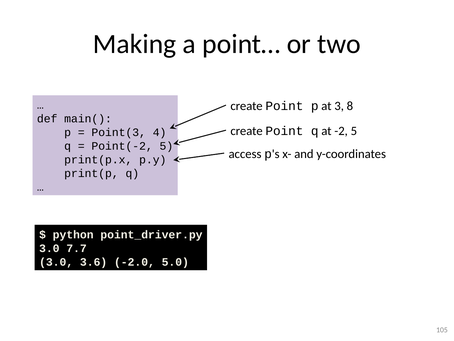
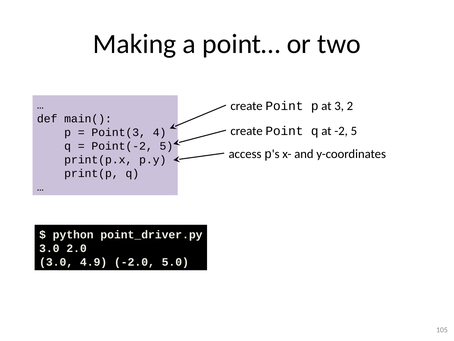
8: 8 -> 2
7.7: 7.7 -> 2.0
3.6: 3.6 -> 4.9
